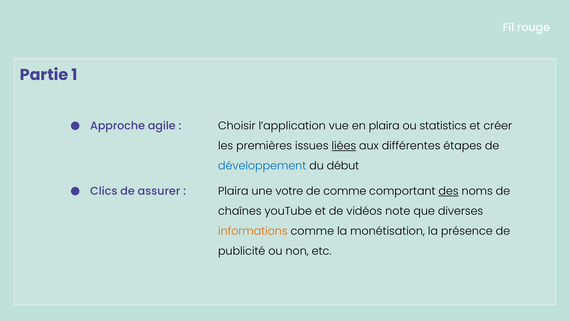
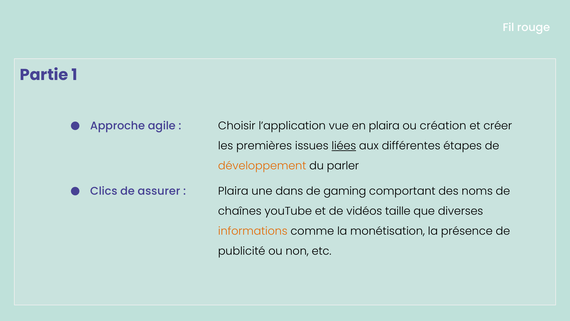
statistics: statistics -> création
développement colour: blue -> orange
début: début -> parler
votre: votre -> dans
de comme: comme -> gaming
des underline: present -> none
note: note -> taille
